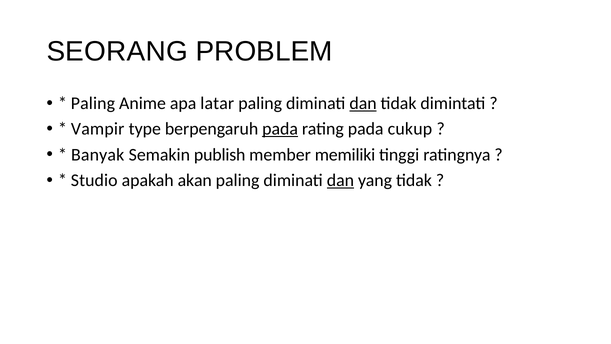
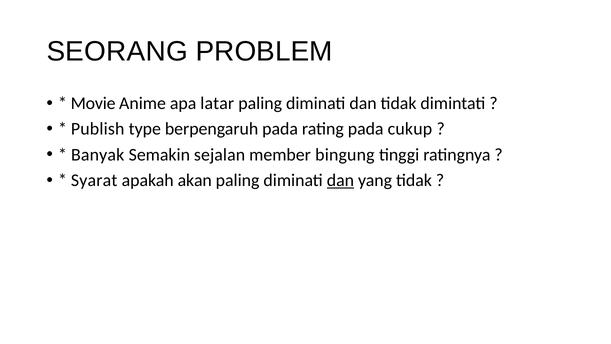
Paling at (93, 103): Paling -> Movie
dan at (363, 103) underline: present -> none
Vampir: Vampir -> Publish
pada at (280, 129) underline: present -> none
publish: publish -> sejalan
memiliki: memiliki -> bingung
Studio: Studio -> Syarat
